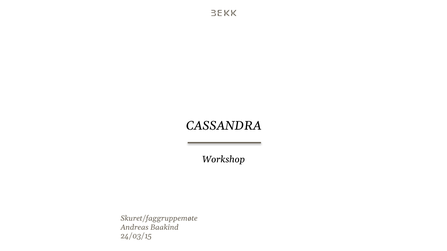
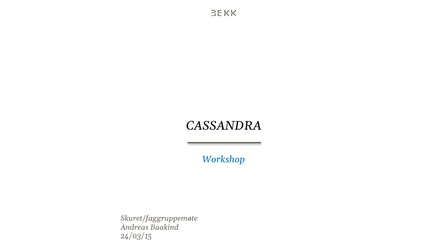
Workshop colour: black -> blue
